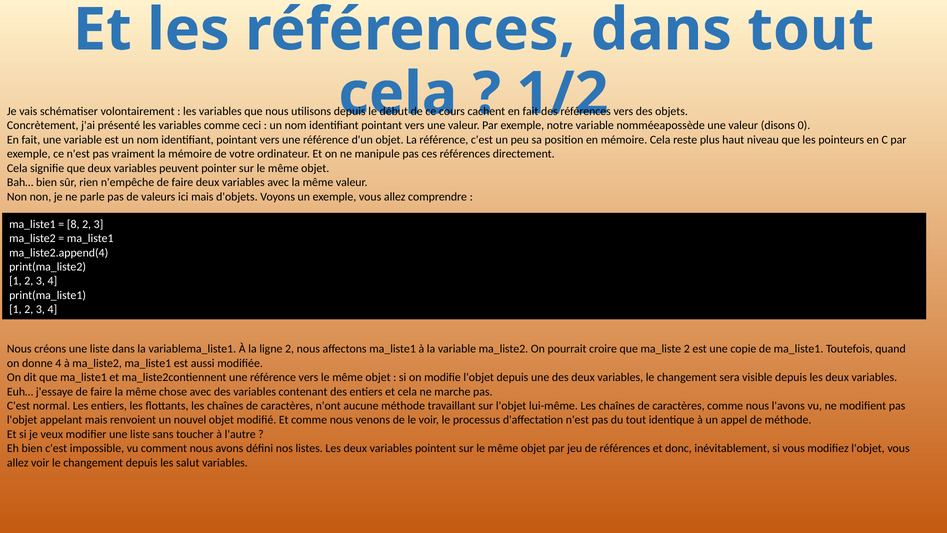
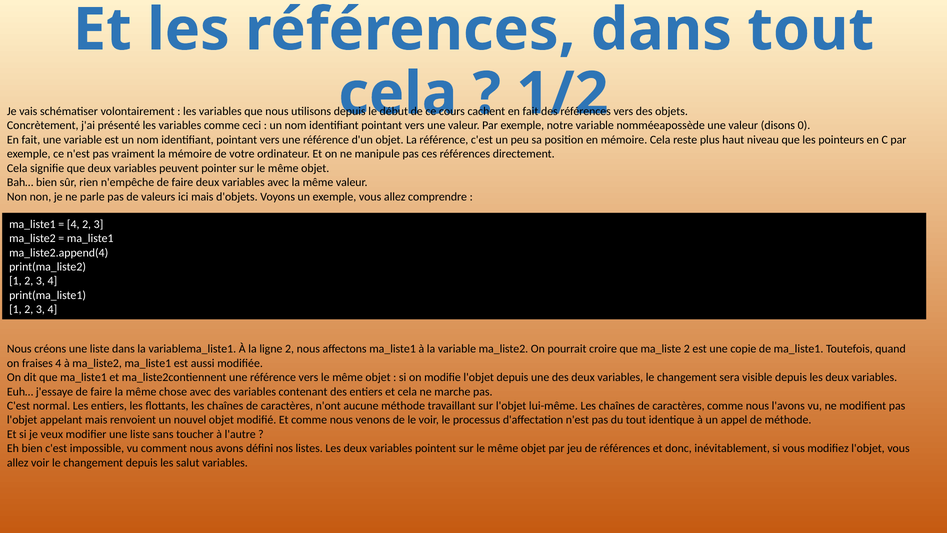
8 at (73, 224): 8 -> 4
donne: donne -> fraises
